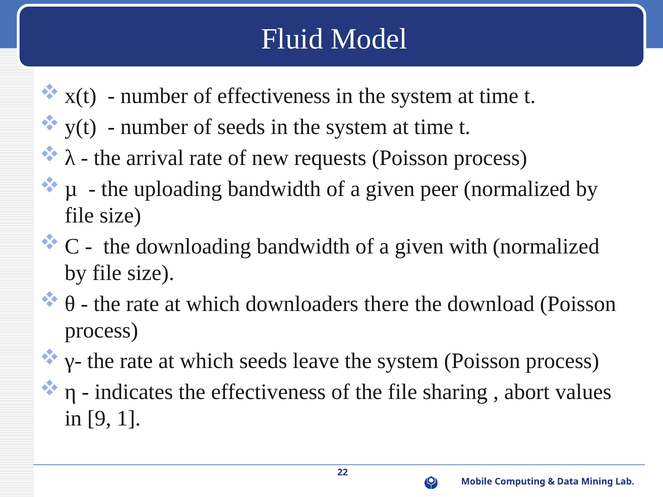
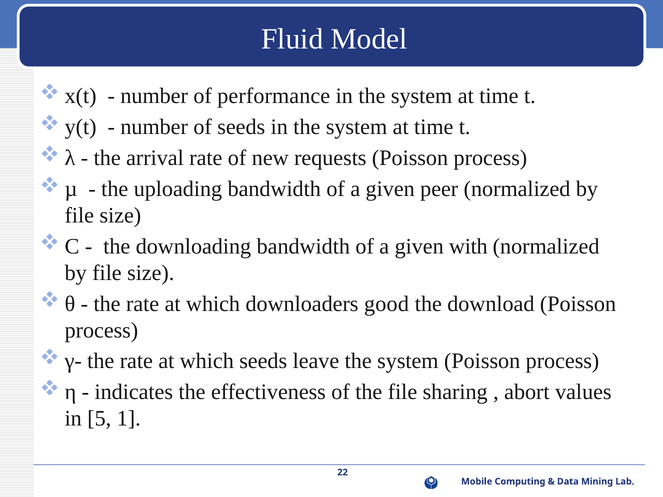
of effectiveness: effectiveness -> performance
there: there -> good
9: 9 -> 5
